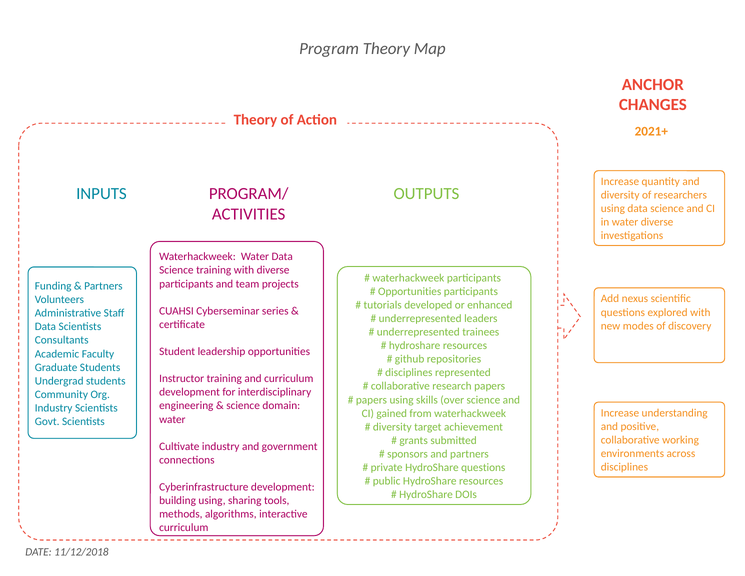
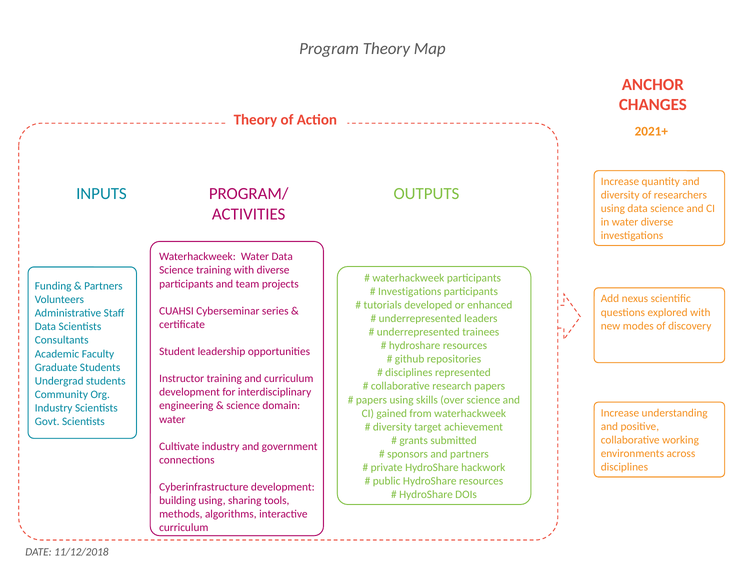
Opportunities at (410, 291): Opportunities -> Investigations
HydroShare questions: questions -> hackwork
